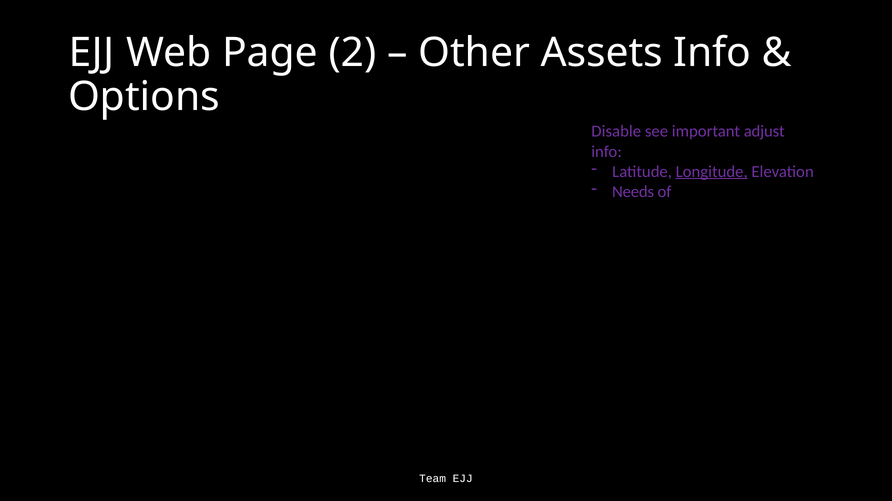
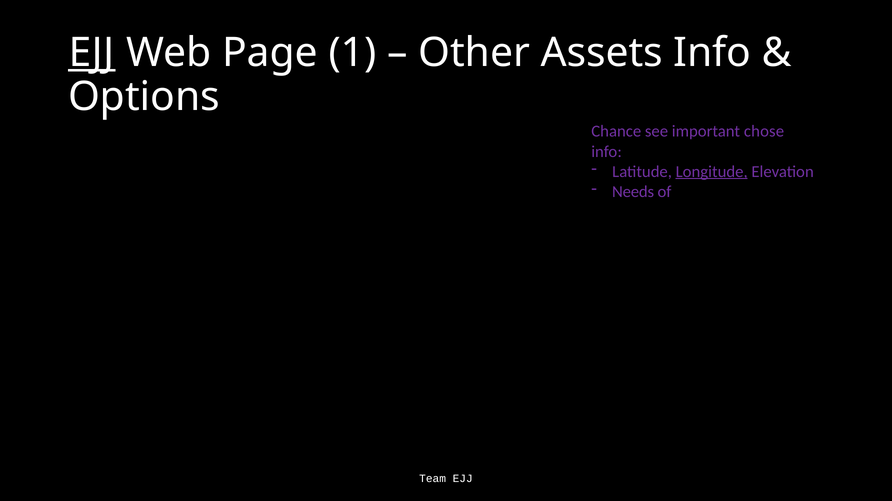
EJJ at (92, 53) underline: none -> present
2: 2 -> 1
Disable: Disable -> Chance
adjust: adjust -> chose
